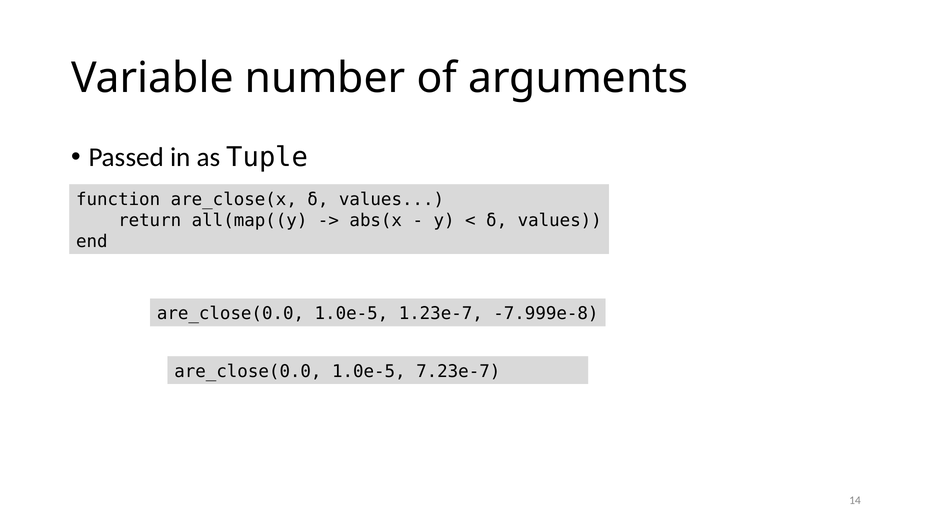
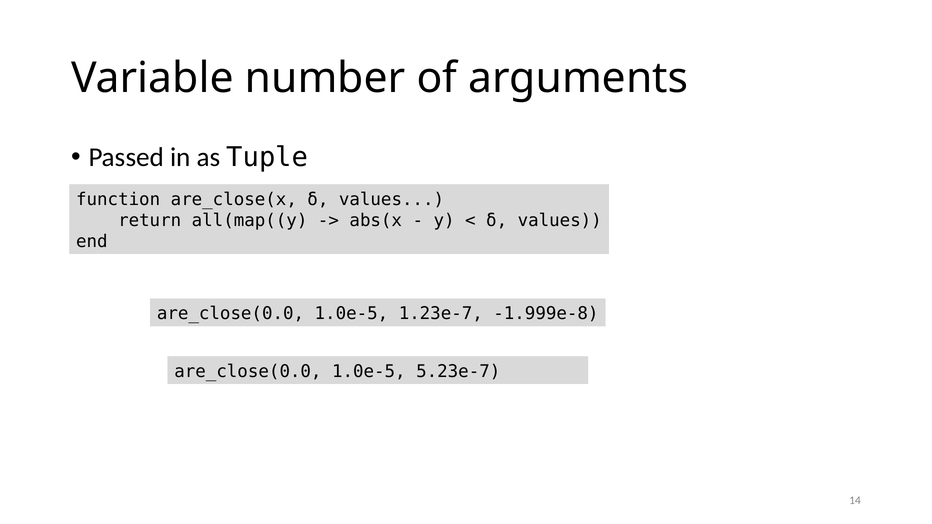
-7.999e-8: -7.999e-8 -> -1.999e-8
7.23e-7: 7.23e-7 -> 5.23e-7
